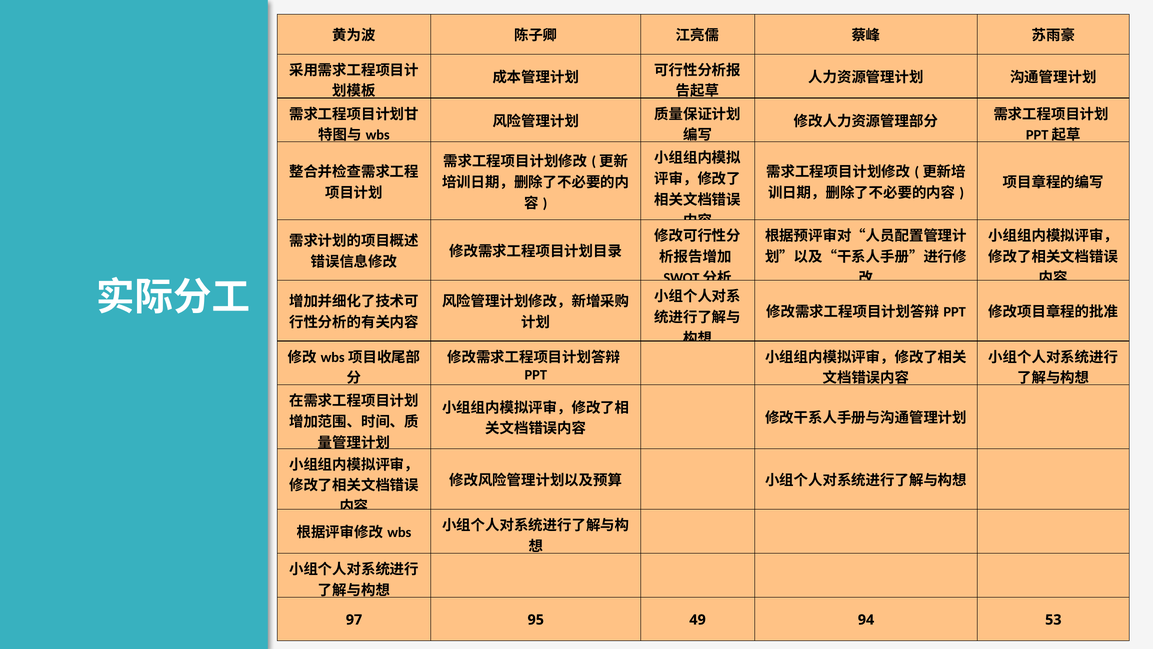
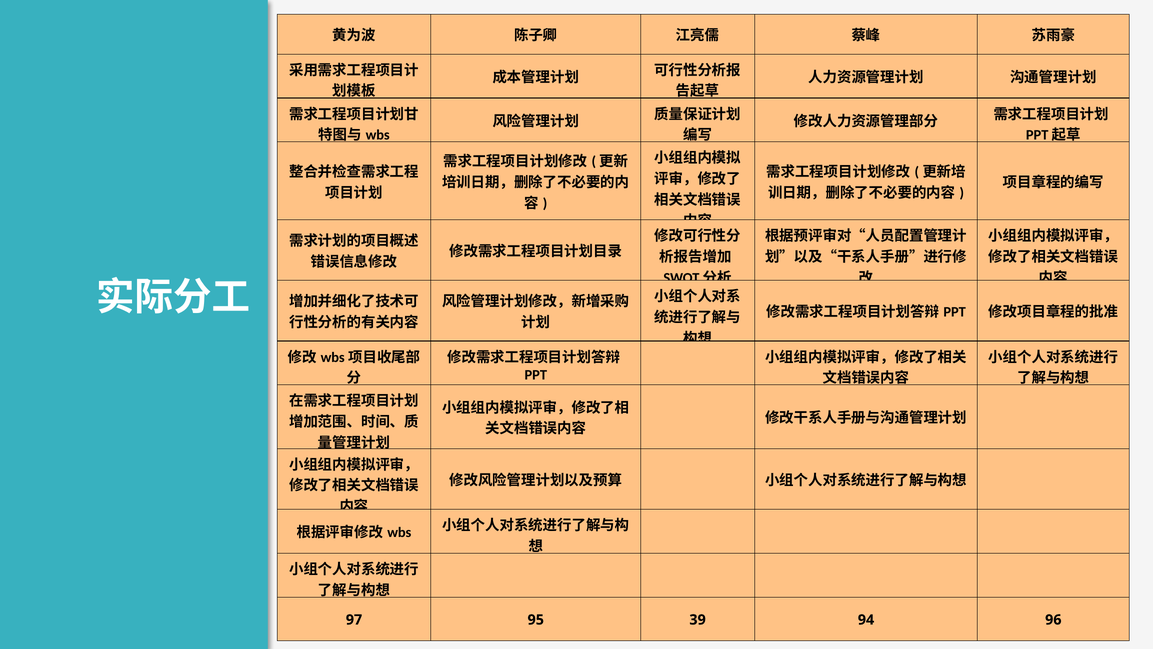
49: 49 -> 39
53: 53 -> 96
